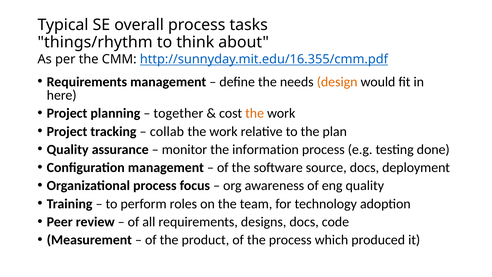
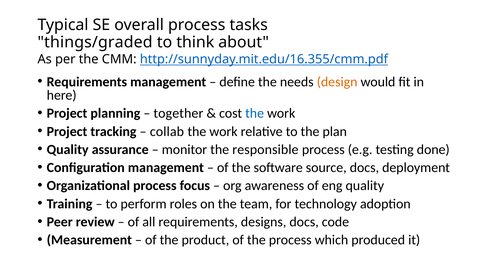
things/rhythm: things/rhythm -> things/graded
the at (255, 113) colour: orange -> blue
information: information -> responsible
